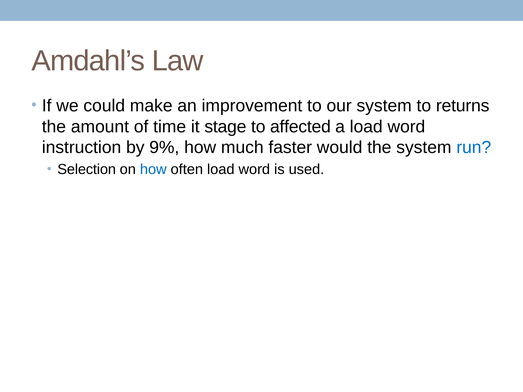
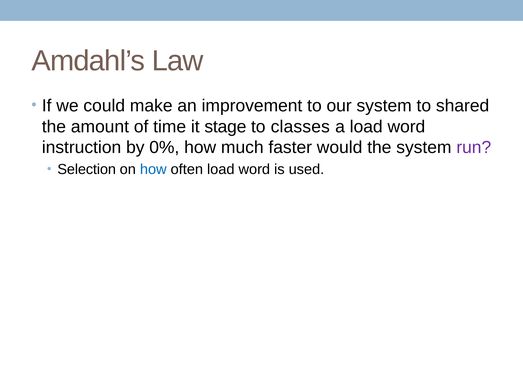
returns: returns -> shared
affected: affected -> classes
9%: 9% -> 0%
run colour: blue -> purple
